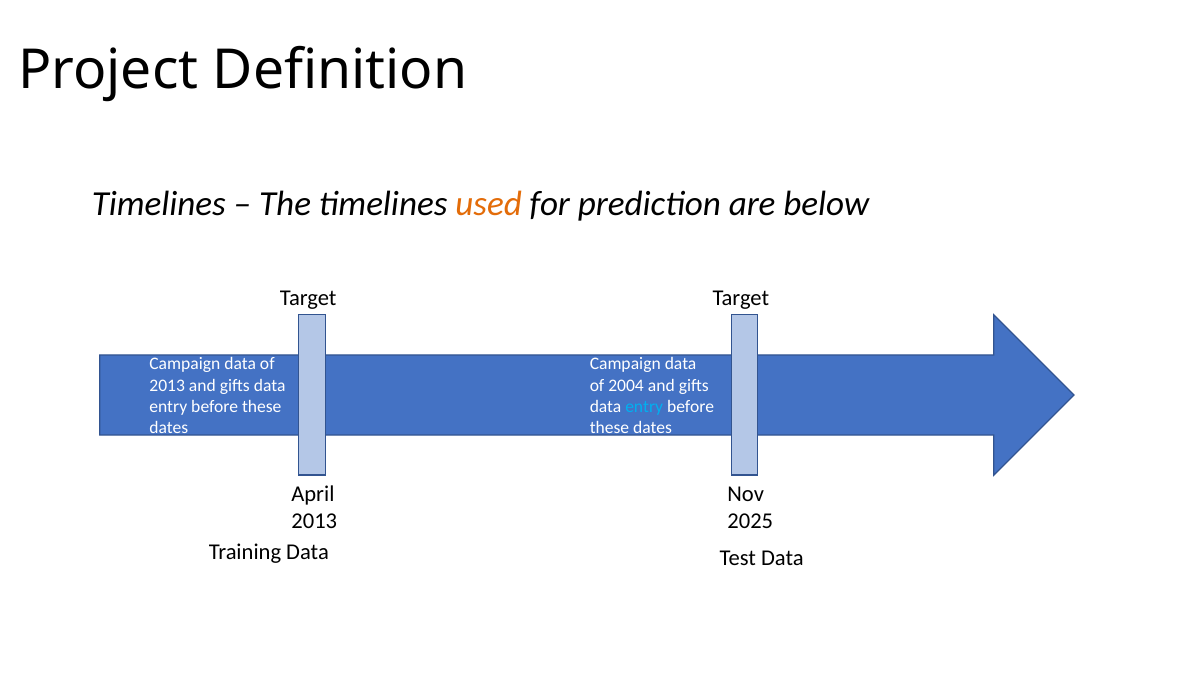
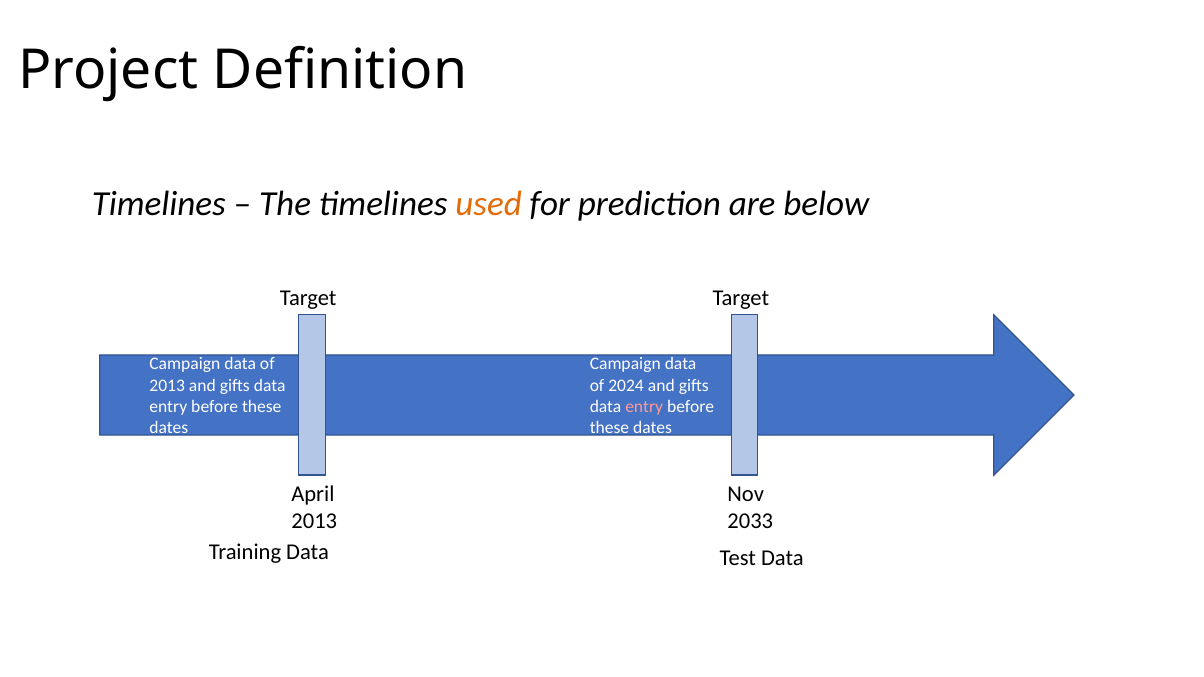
2004: 2004 -> 2024
entry at (644, 406) colour: light blue -> pink
2025: 2025 -> 2033
